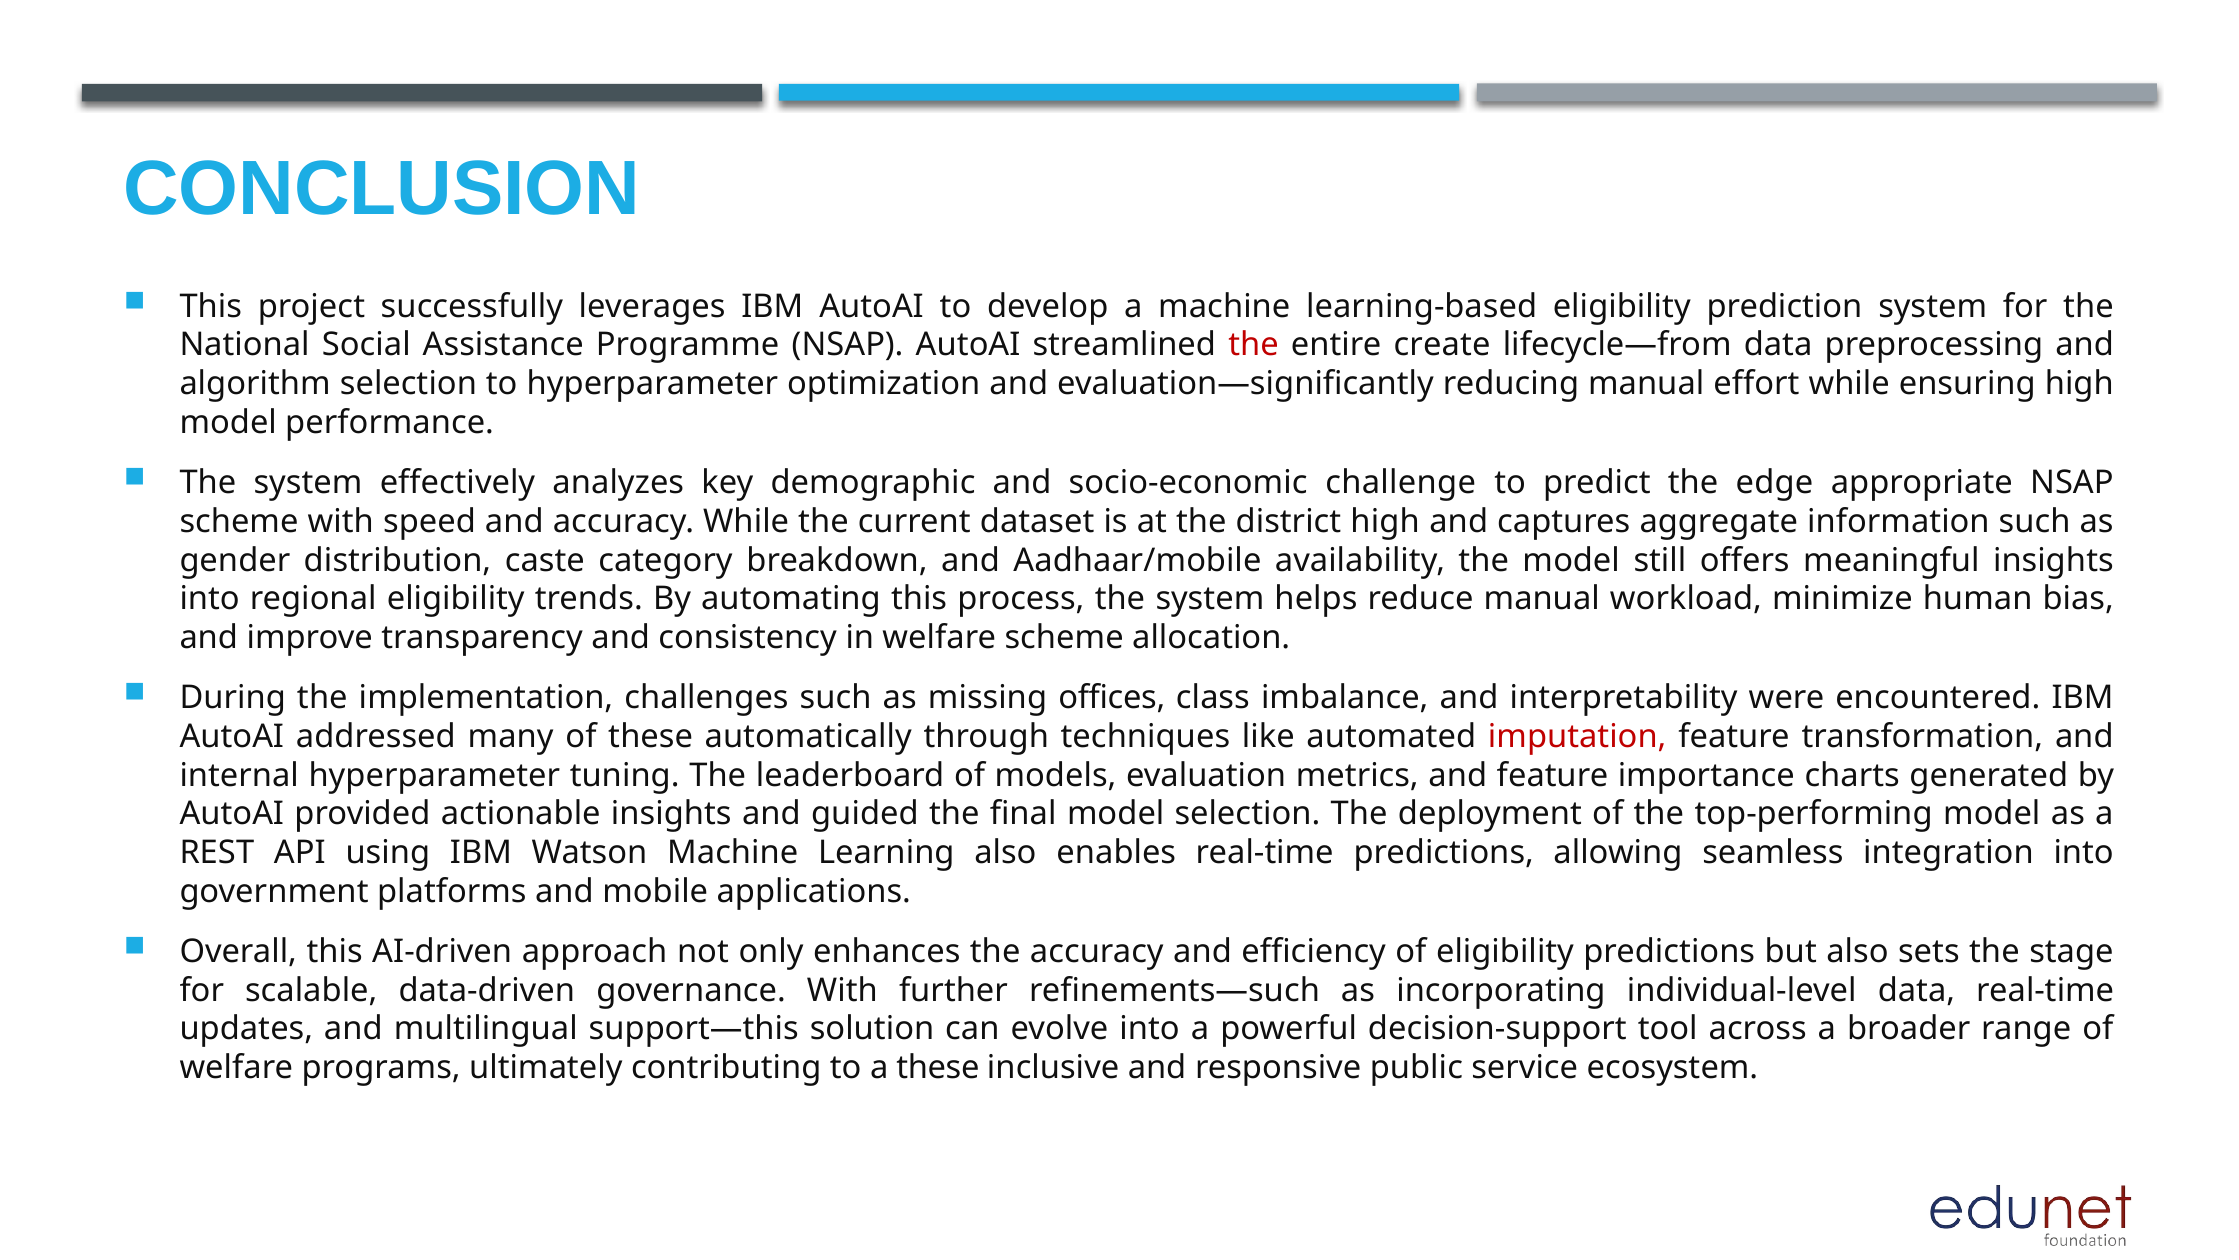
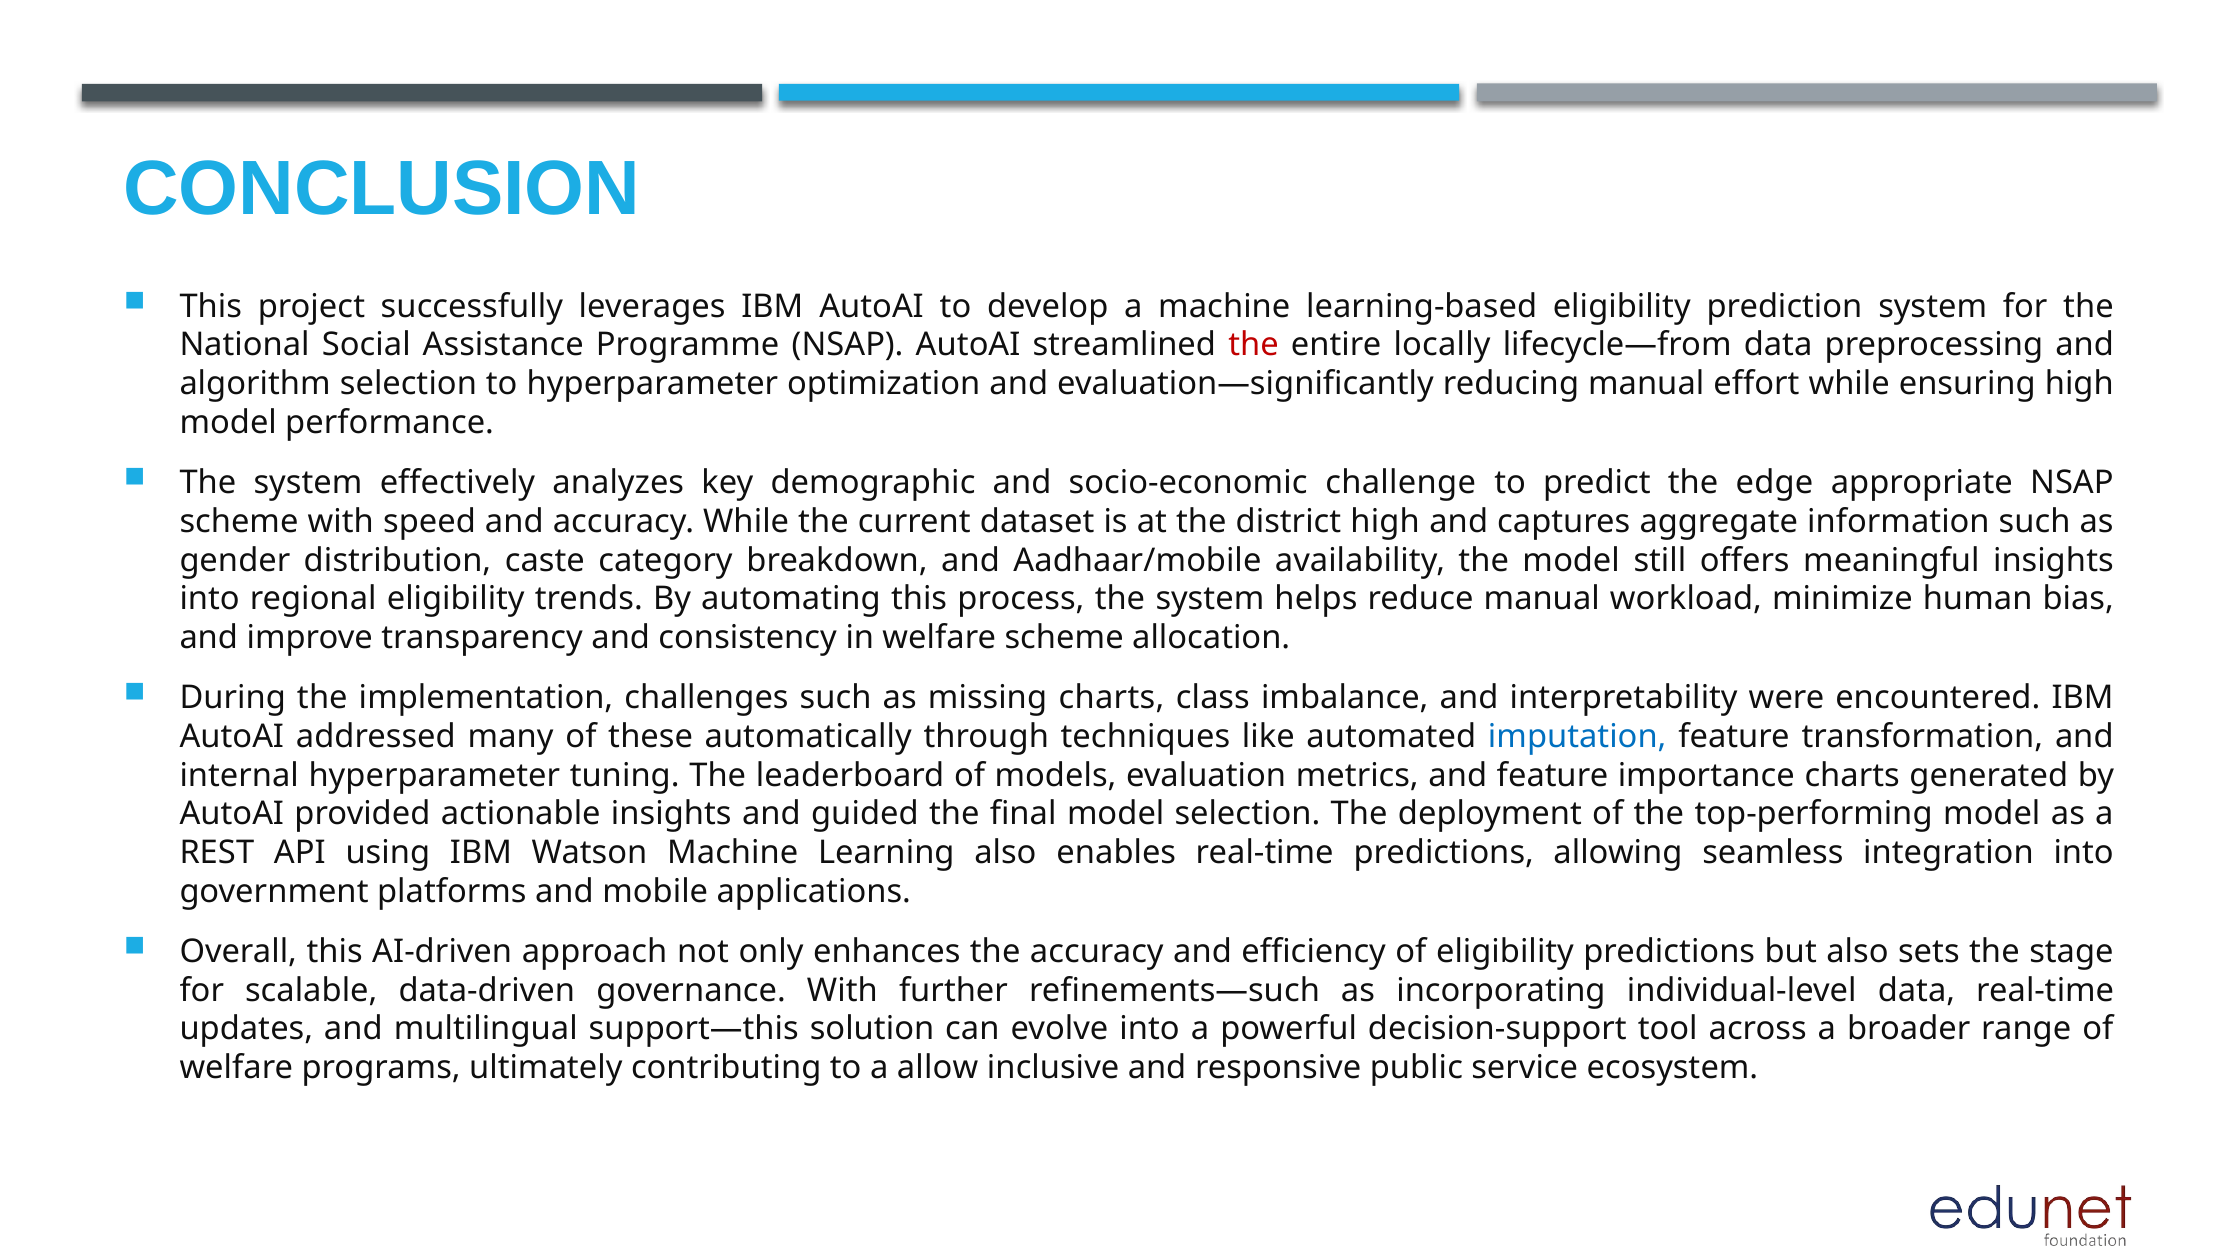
create: create -> locally
missing offices: offices -> charts
imputation colour: red -> blue
a these: these -> allow
